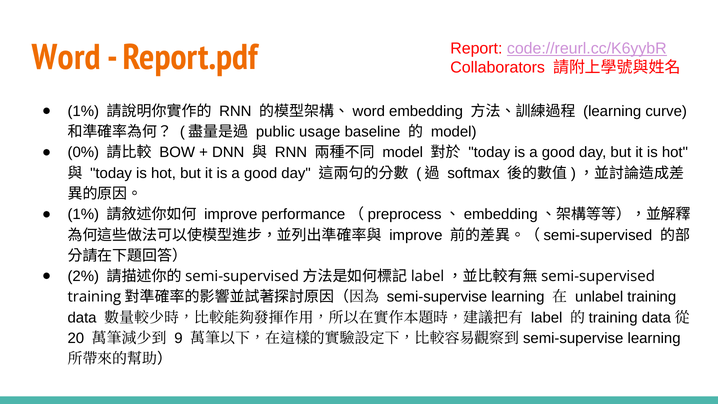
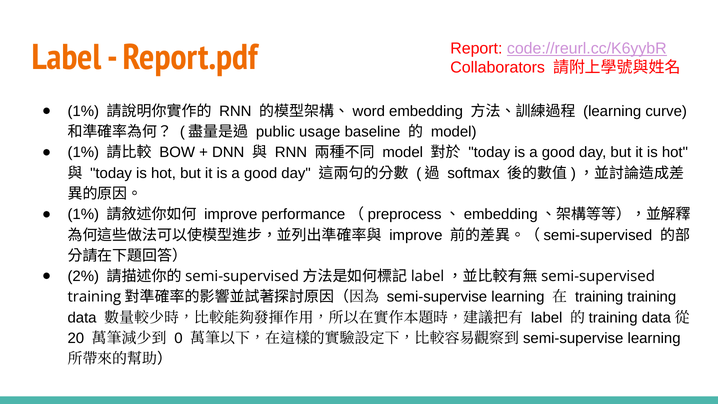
Word at (66, 57): Word -> Label
0% at (83, 152): 0% -> 1%
unlabel at (599, 297): unlabel -> training
9: 9 -> 0
